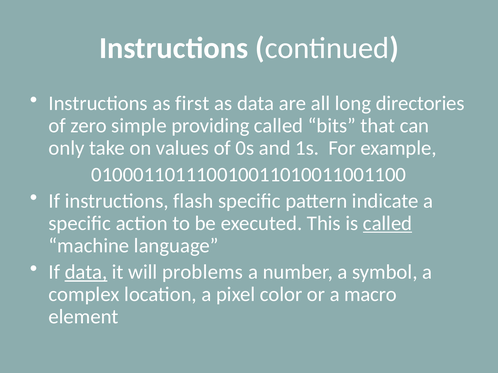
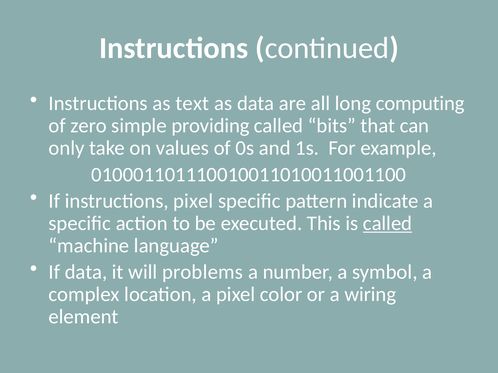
first: first -> text
directories: directories -> computing
instructions flash: flash -> pixel
data at (86, 272) underline: present -> none
macro: macro -> wiring
